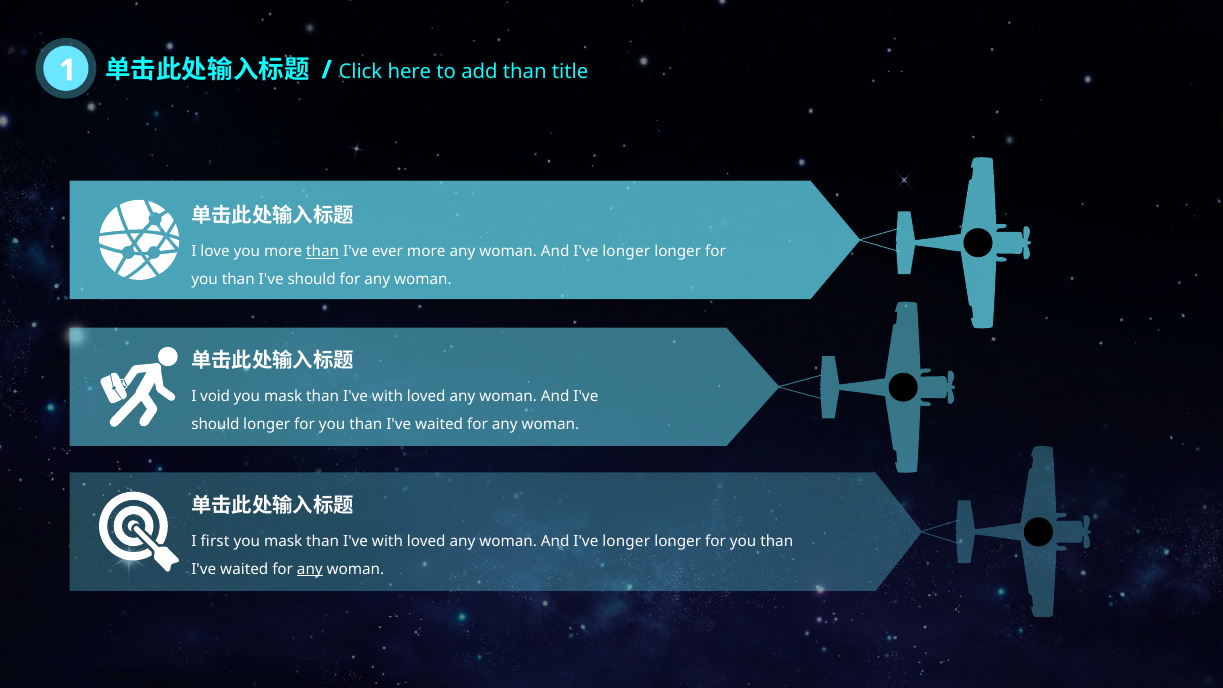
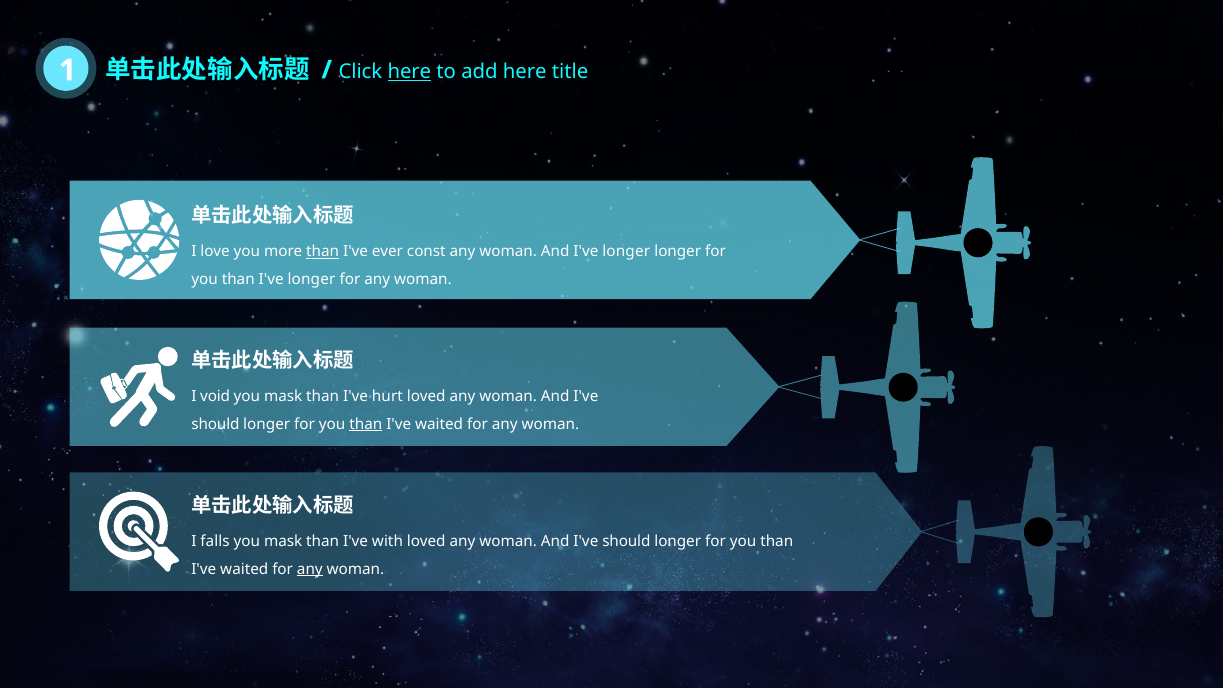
here at (409, 72) underline: none -> present
add than: than -> here
ever more: more -> const
than I've should: should -> longer
with at (387, 397): with -> hurt
than at (366, 424) underline: none -> present
first: first -> falls
longer at (626, 542): longer -> should
